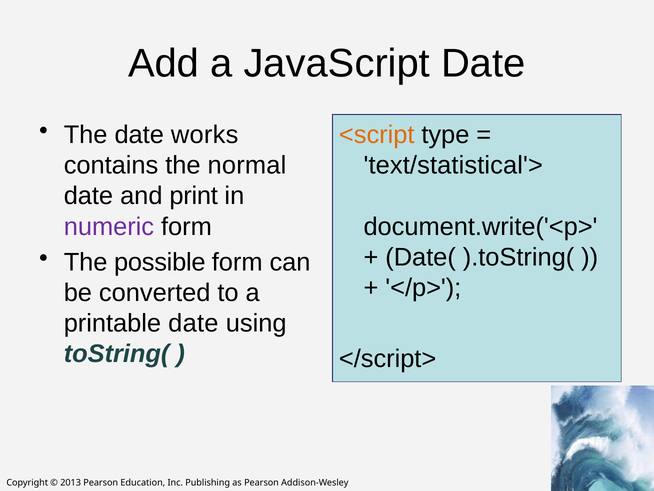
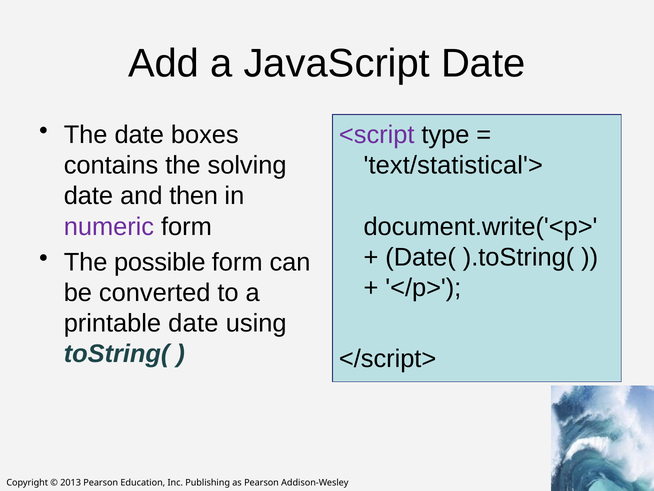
works: works -> boxes
<script colour: orange -> purple
normal: normal -> solving
print: print -> then
